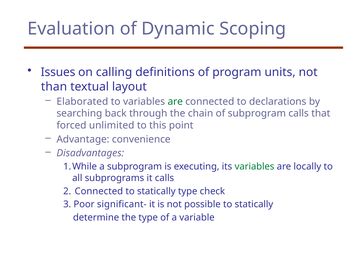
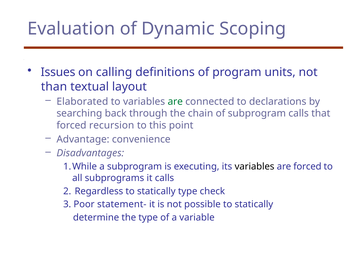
unlimited: unlimited -> recursion
variables at (254, 167) colour: green -> black
are locally: locally -> forced
Connected at (99, 192): Connected -> Regardless
significant-: significant- -> statement-
